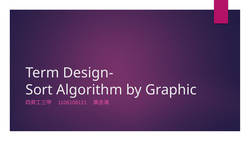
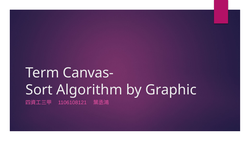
Design-: Design- -> Canvas-
